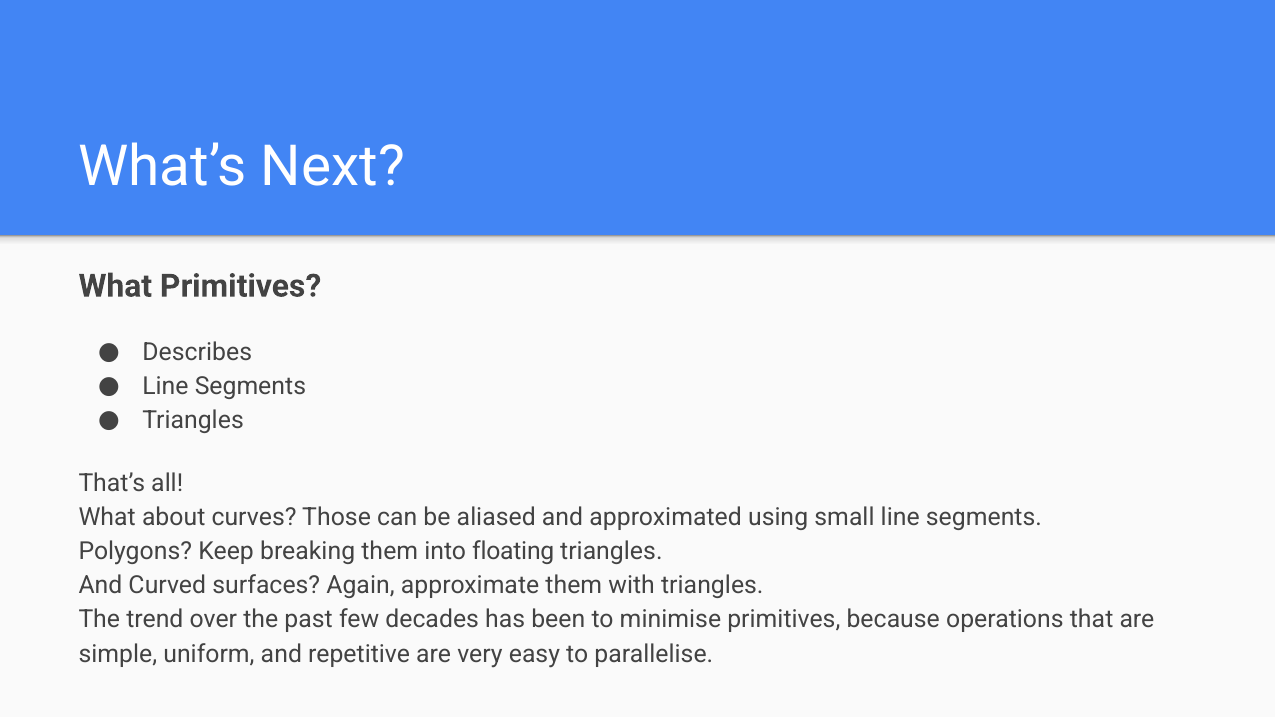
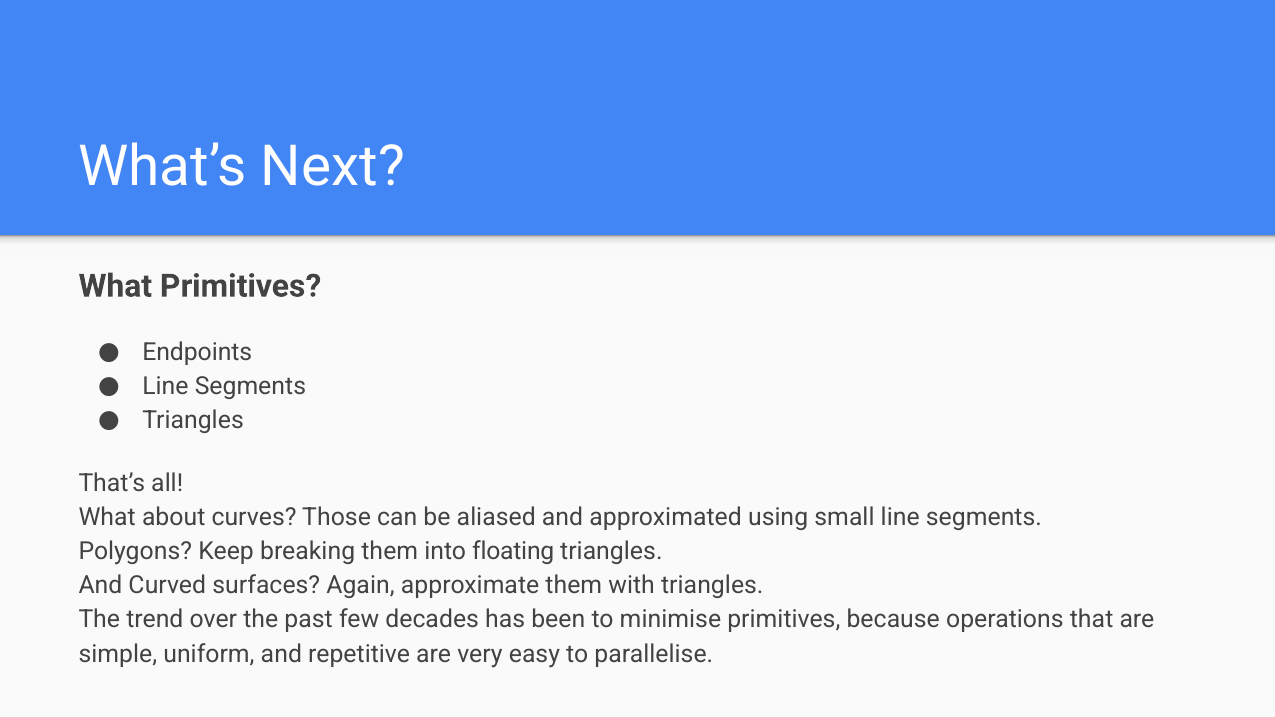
Describes: Describes -> Endpoints
